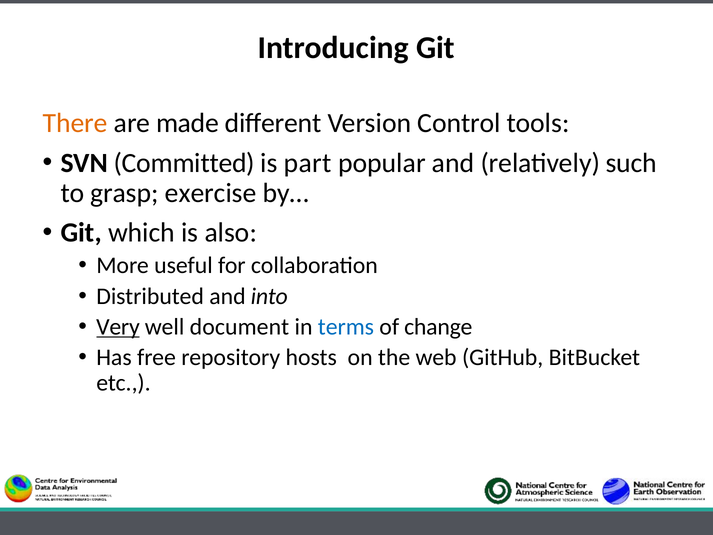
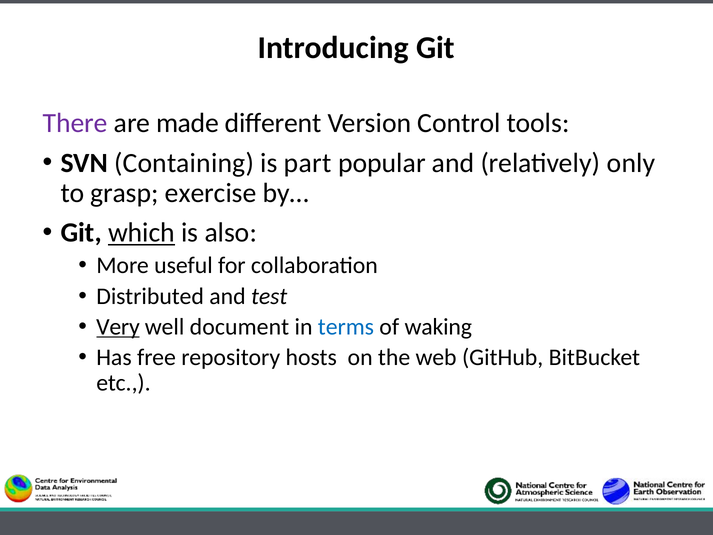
There colour: orange -> purple
Committed: Committed -> Containing
such: such -> only
which underline: none -> present
into: into -> test
change: change -> waking
